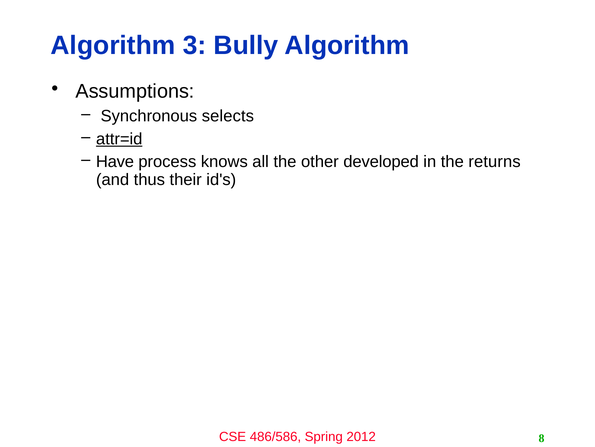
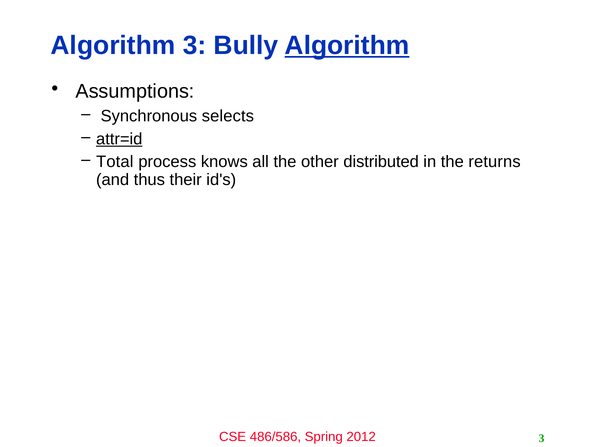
Algorithm at (347, 45) underline: none -> present
Have: Have -> Total
developed: developed -> distributed
8 at (542, 438): 8 -> 3
